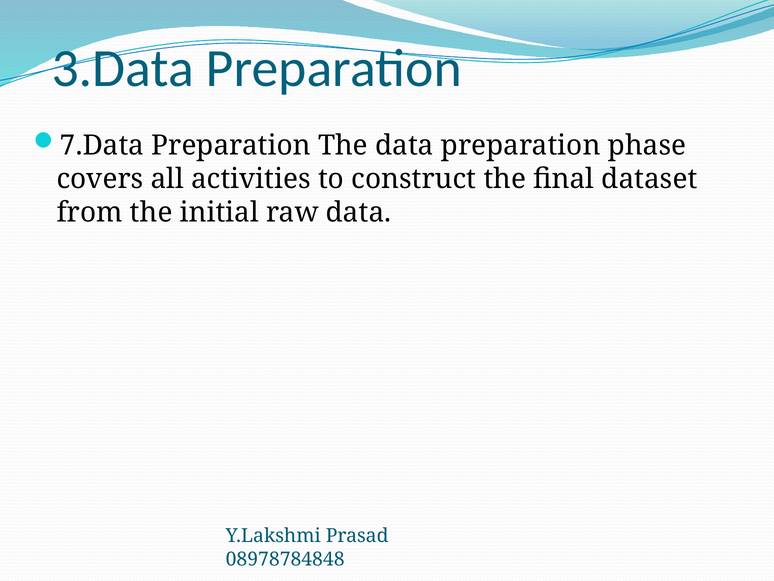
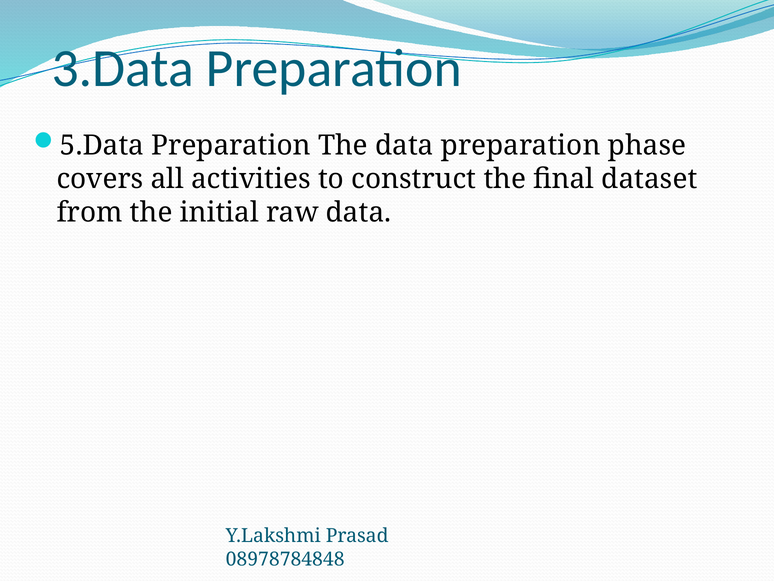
7.Data: 7.Data -> 5.Data
